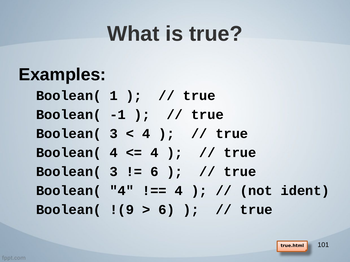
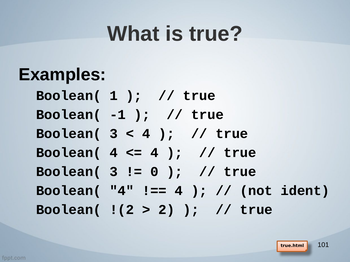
6 at (154, 172): 6 -> 0
!(9: !(9 -> !(2
6 at (167, 210): 6 -> 2
